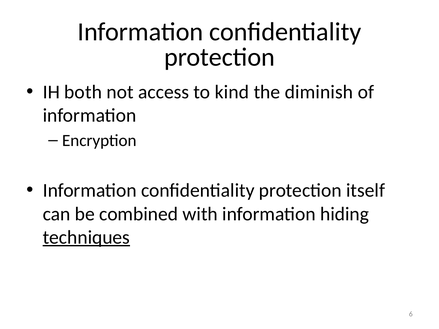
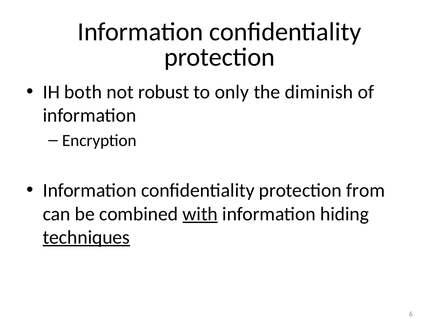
access: access -> robust
kind: kind -> only
itself: itself -> from
with underline: none -> present
